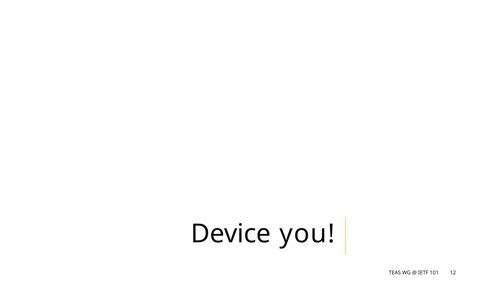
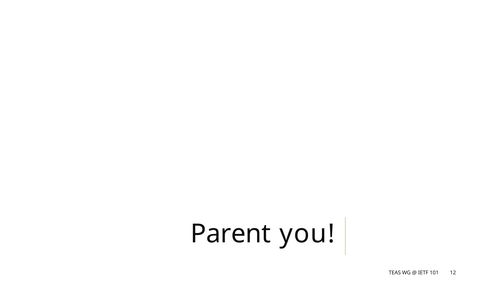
Device: Device -> Parent
